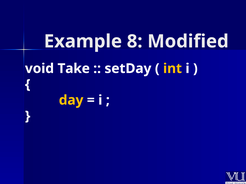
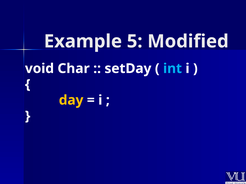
8: 8 -> 5
Take: Take -> Char
int colour: yellow -> light blue
